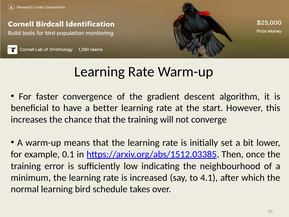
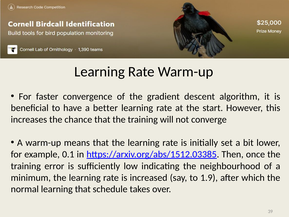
4.1: 4.1 -> 1.9
learning bird: bird -> that
